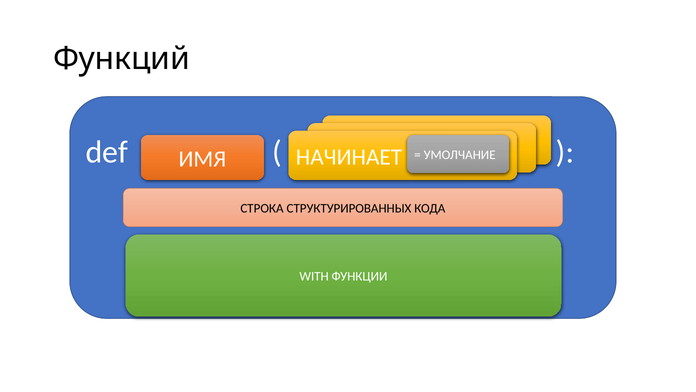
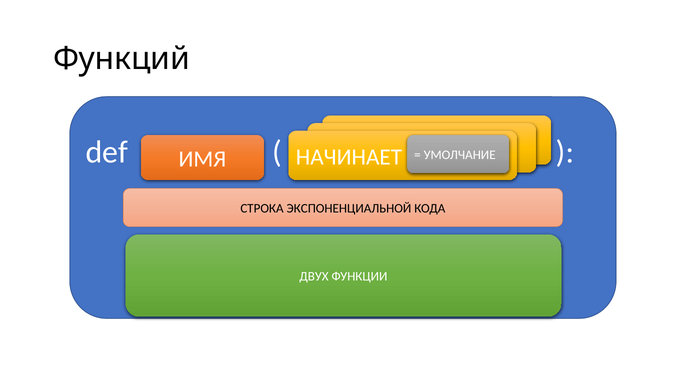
СТРУКТУРИРОВАННЫХ: СТРУКТУРИРОВАННЫХ -> ЭКСПОНЕНЦИАЛЬНОЙ
WITH: WITH -> ДВУХ
